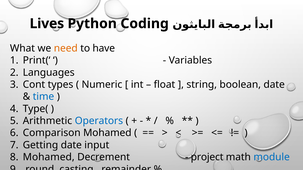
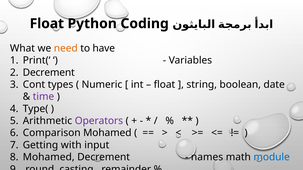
Lives at (47, 24): Lives -> Float
Languages at (49, 73): Languages -> Decrement
time colour: blue -> purple
Operators colour: blue -> purple
Getting date: date -> with
project: project -> names
